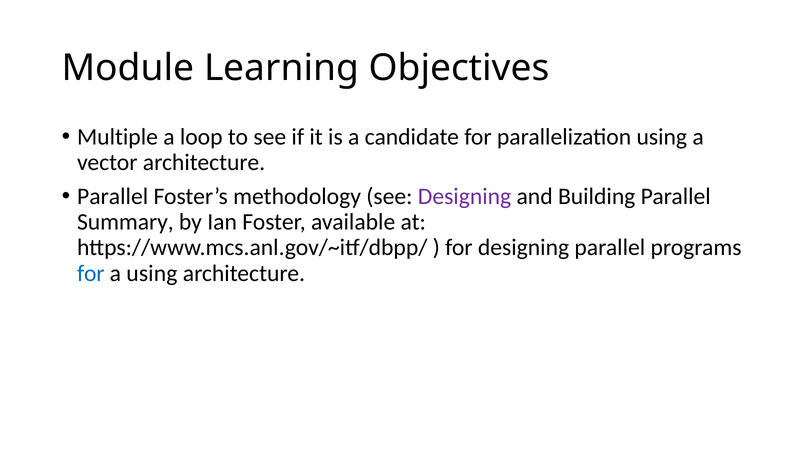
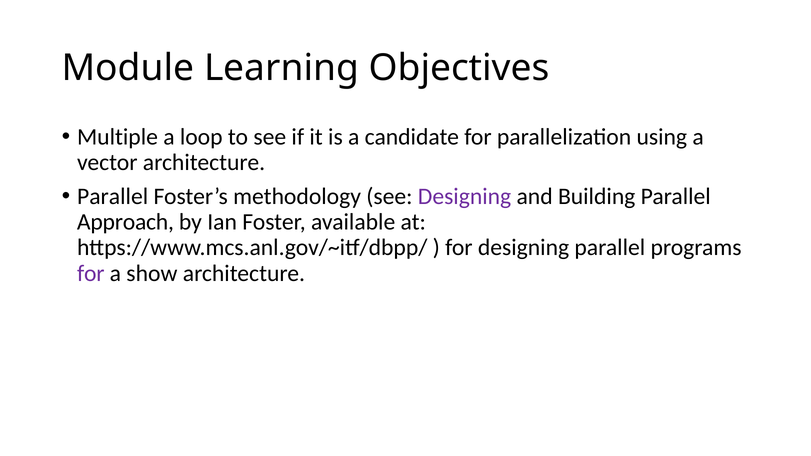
Summary: Summary -> Approach
for at (91, 273) colour: blue -> purple
a using: using -> show
